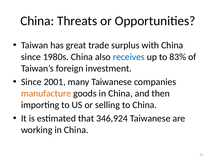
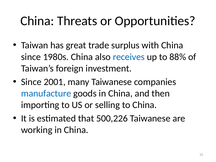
83%: 83% -> 88%
manufacture colour: orange -> blue
346,924: 346,924 -> 500,226
